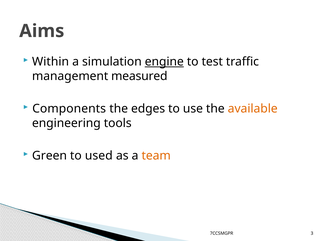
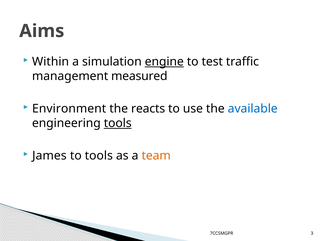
Components: Components -> Environment
edges: edges -> reacts
available colour: orange -> blue
tools at (118, 123) underline: none -> present
Green: Green -> James
to used: used -> tools
